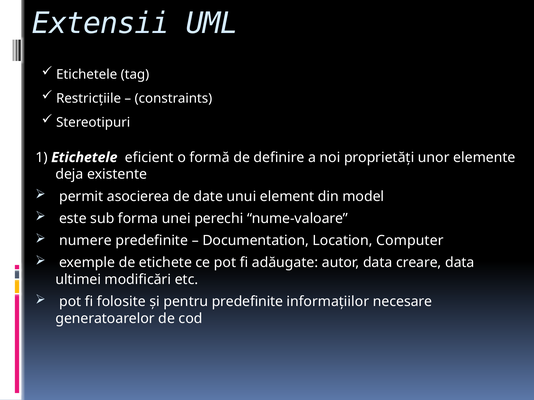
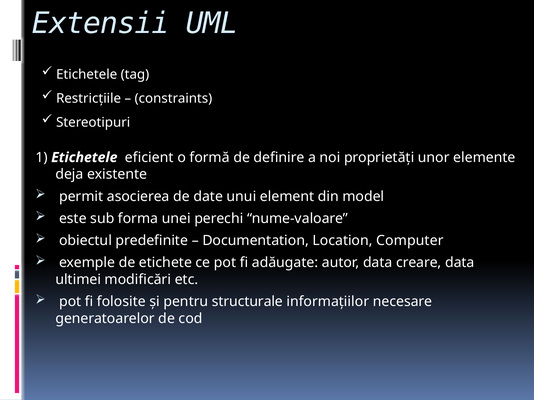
numere: numere -> obiectul
pentru predefinite: predefinite -> structurale
